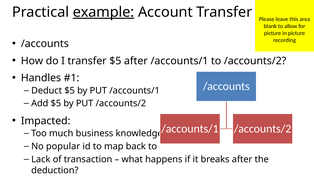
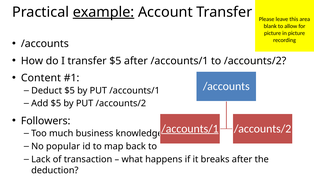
Handles: Handles -> Content
Impacted: Impacted -> Followers
/accounts/1 at (190, 129) underline: none -> present
